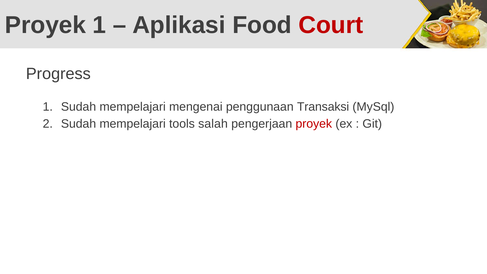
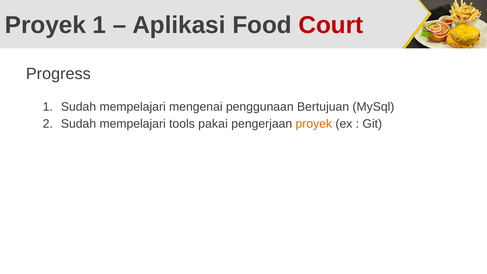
Transaksi: Transaksi -> Bertujuan
salah: salah -> pakai
proyek at (314, 124) colour: red -> orange
